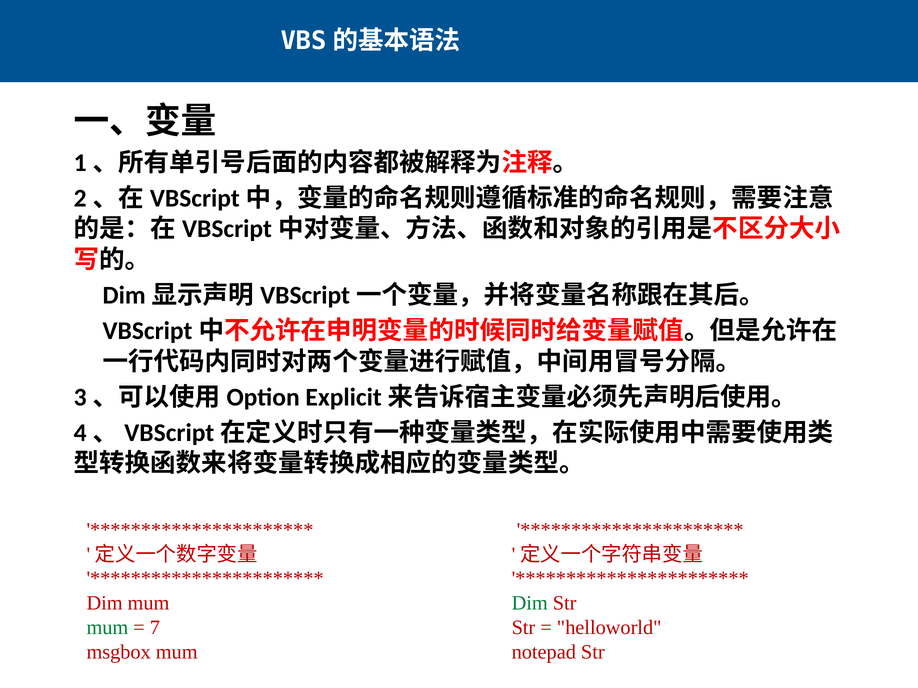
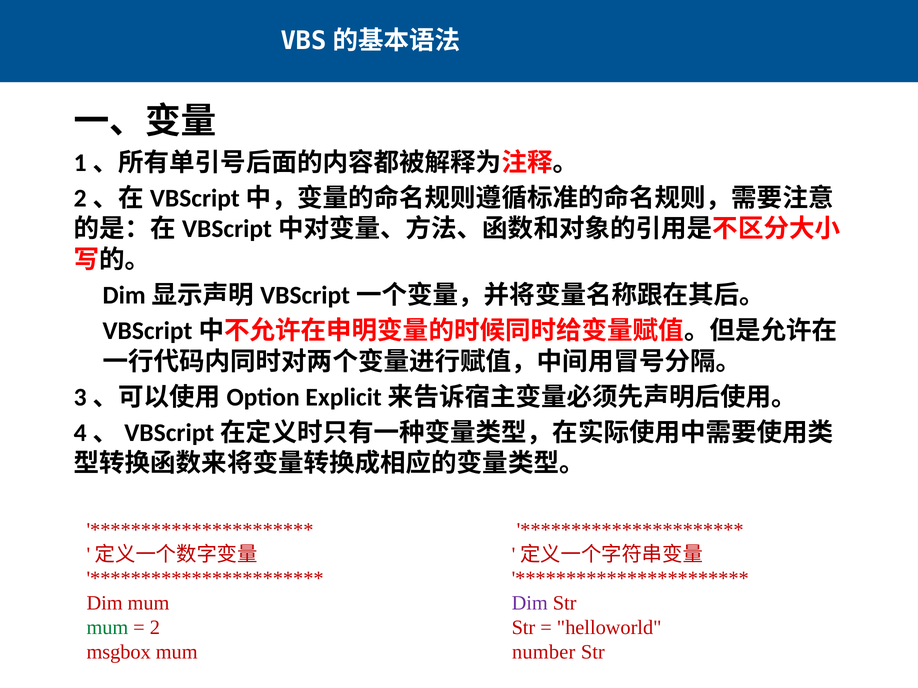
Dim at (530, 604) colour: green -> purple
7: 7 -> 2
notepad: notepad -> number
